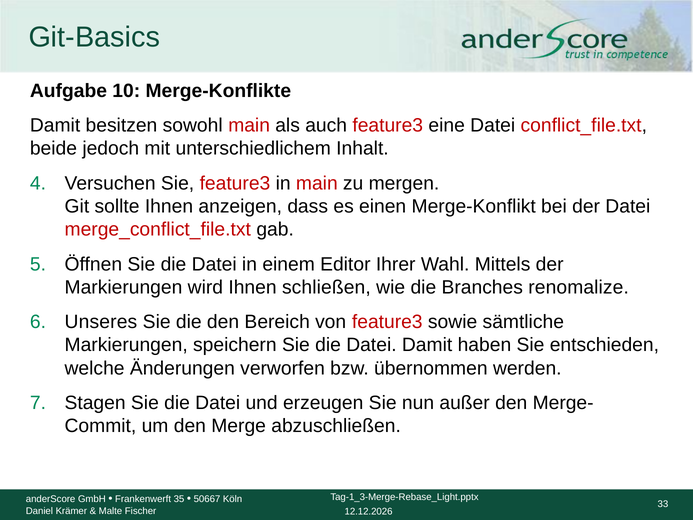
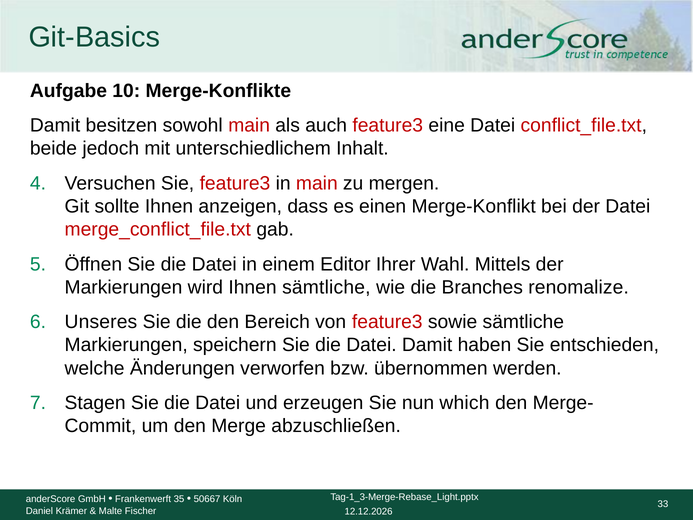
Ihnen schließen: schließen -> sämtliche
außer: außer -> which
